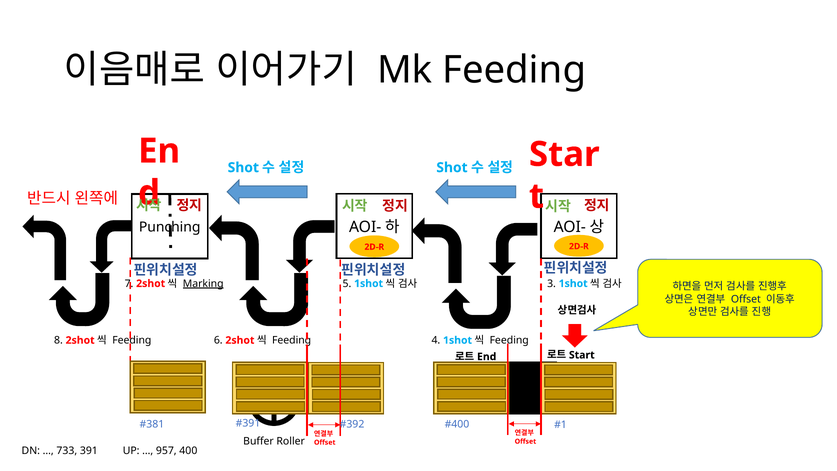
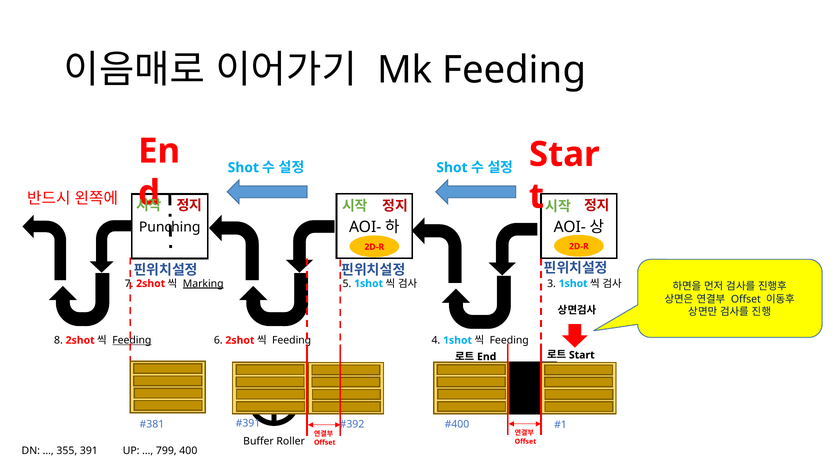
Feeding at (132, 340) underline: none -> present
733: 733 -> 355
957: 957 -> 799
